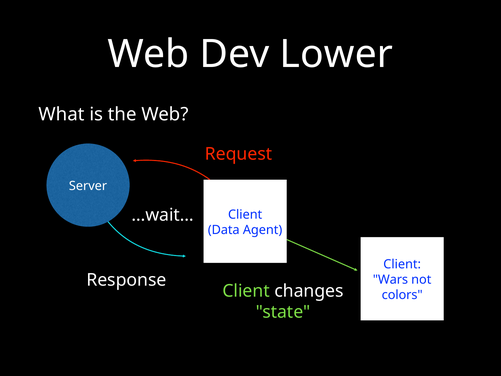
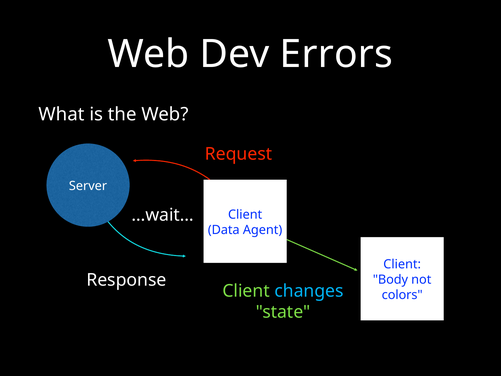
Lower: Lower -> Errors
Wars: Wars -> Body
changes colour: white -> light blue
